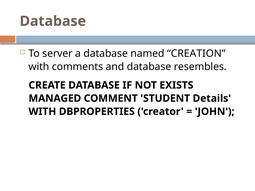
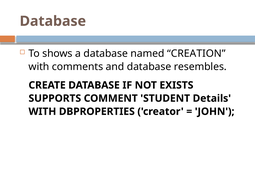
server: server -> shows
MANAGED: MANAGED -> SUPPORTS
